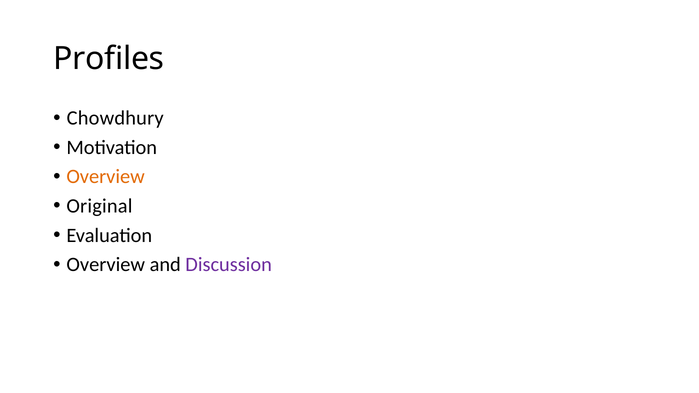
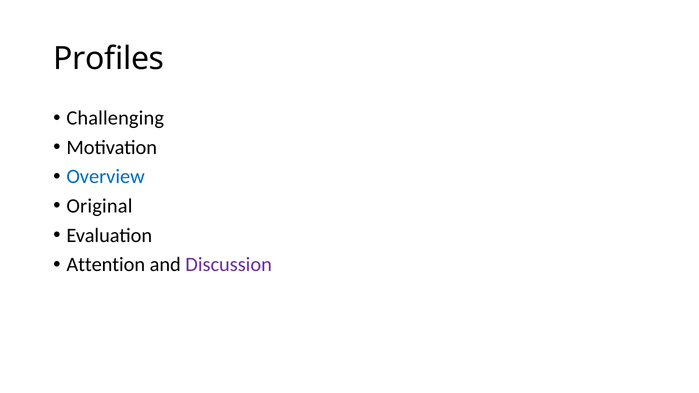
Chowdhury: Chowdhury -> Challenging
Overview at (106, 177) colour: orange -> blue
Overview at (106, 265): Overview -> Attention
